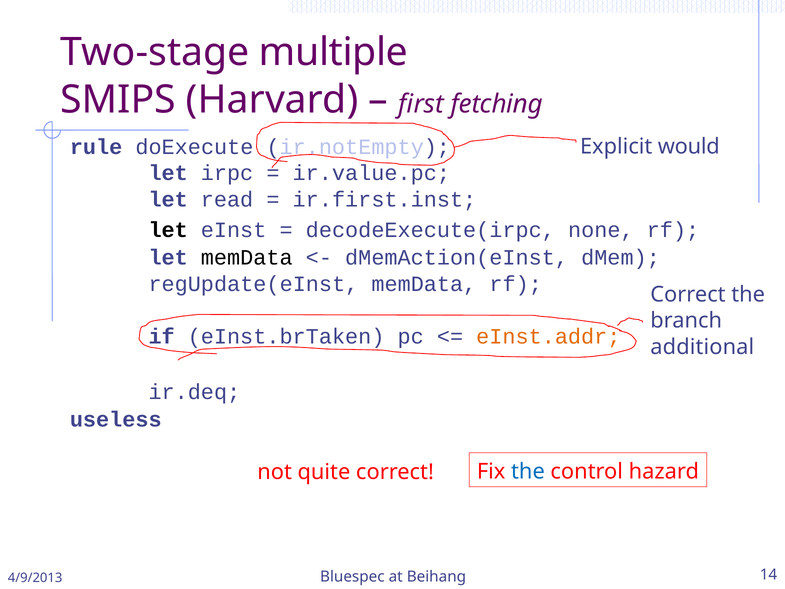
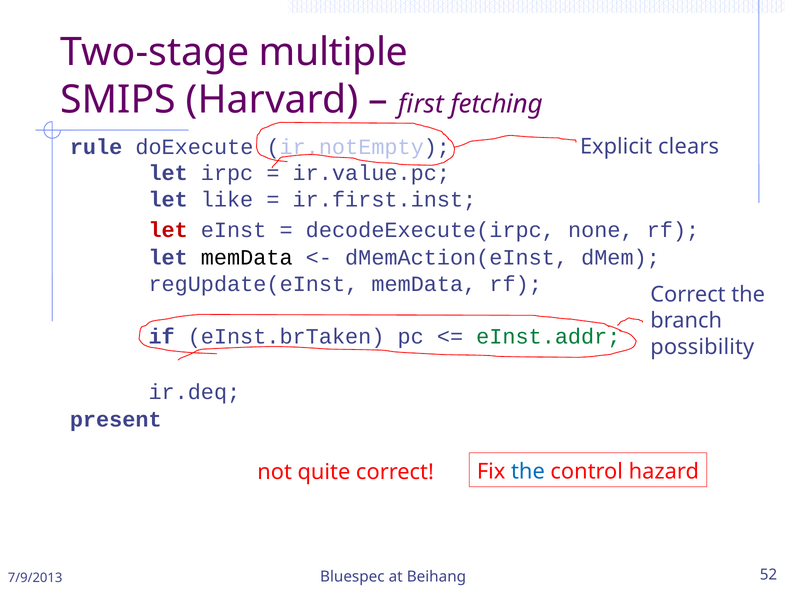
would: would -> clears
read: read -> like
let at (168, 230) colour: black -> red
eInst.addr colour: orange -> green
additional: additional -> possibility
useless: useless -> present
4/9/2013: 4/9/2013 -> 7/9/2013
14: 14 -> 52
